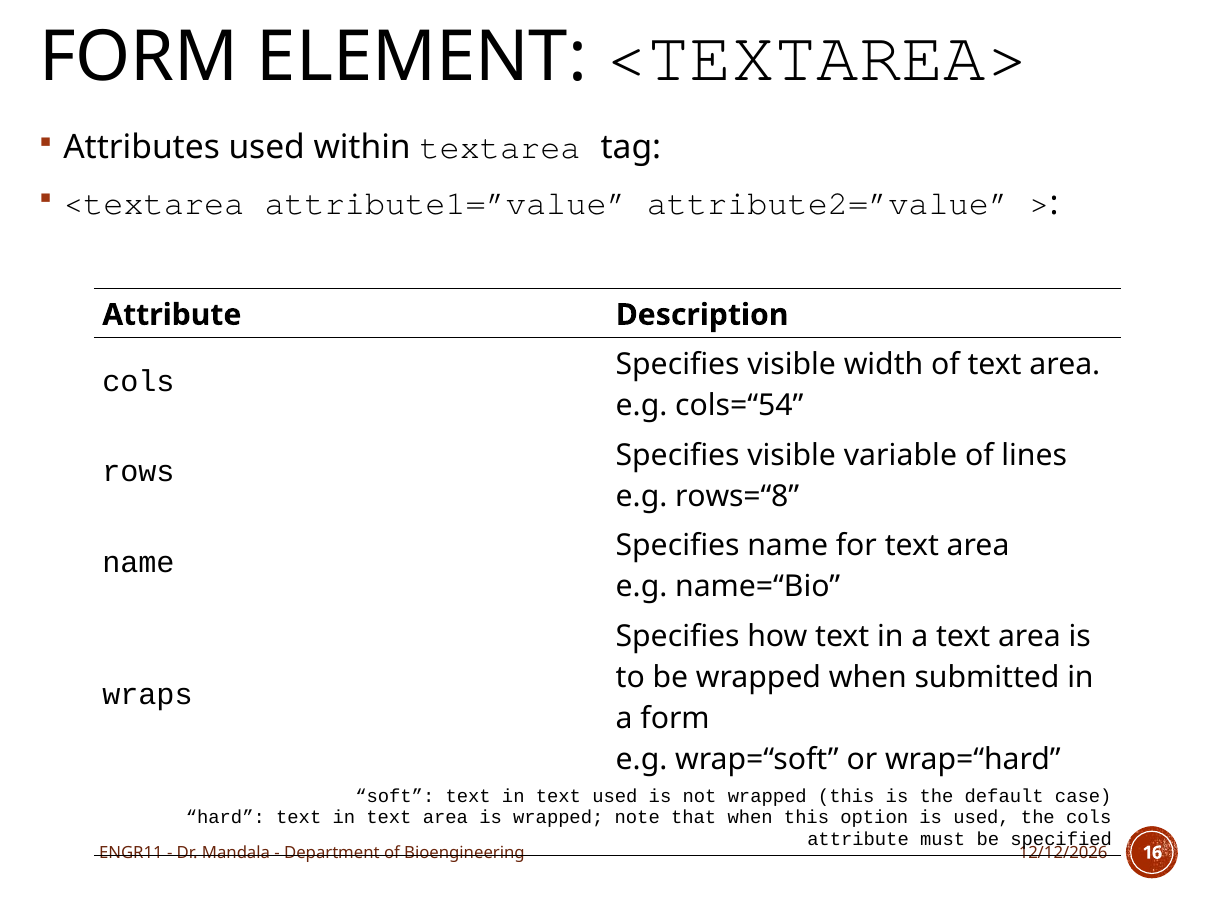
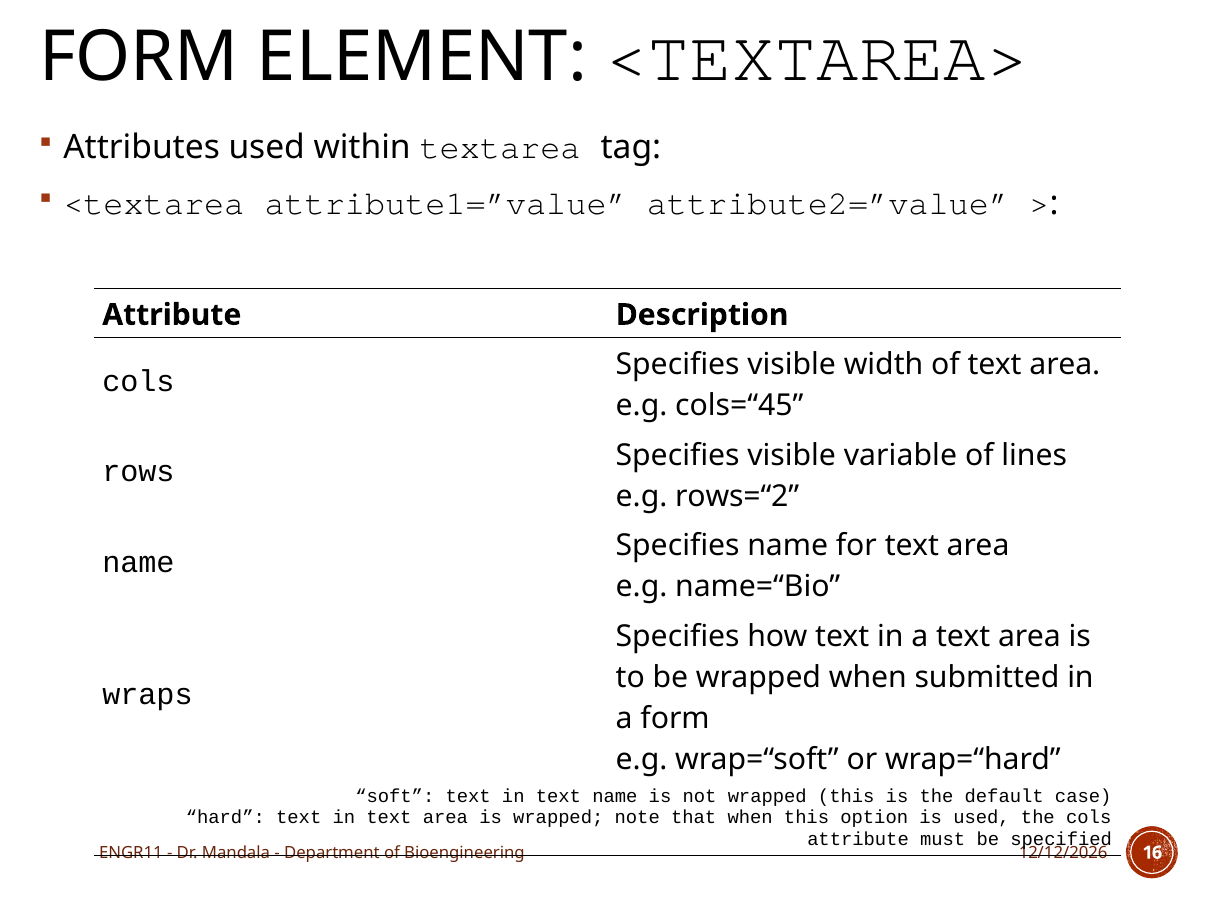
cols=“54: cols=“54 -> cols=“45
rows=“8: rows=“8 -> rows=“2
text used: used -> name
